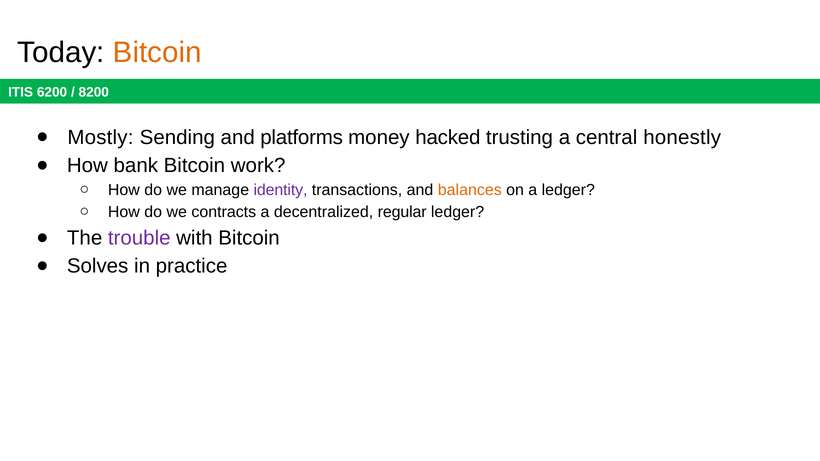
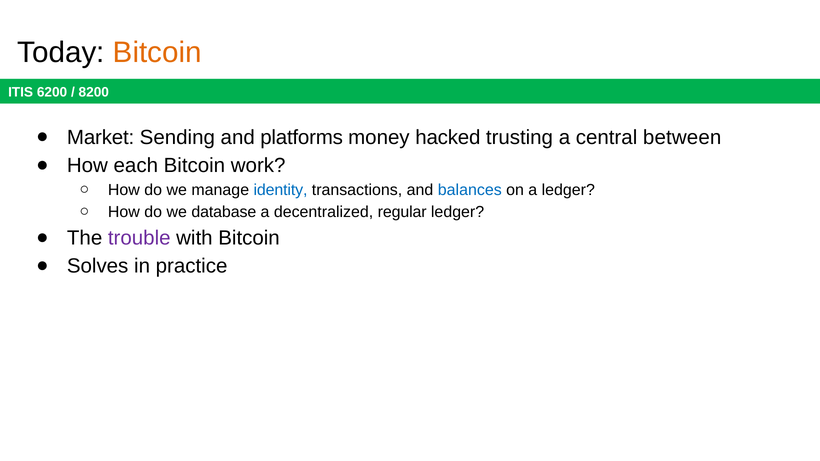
Mostly: Mostly -> Market
honestly: honestly -> between
bank: bank -> each
identity colour: purple -> blue
balances colour: orange -> blue
contracts: contracts -> database
